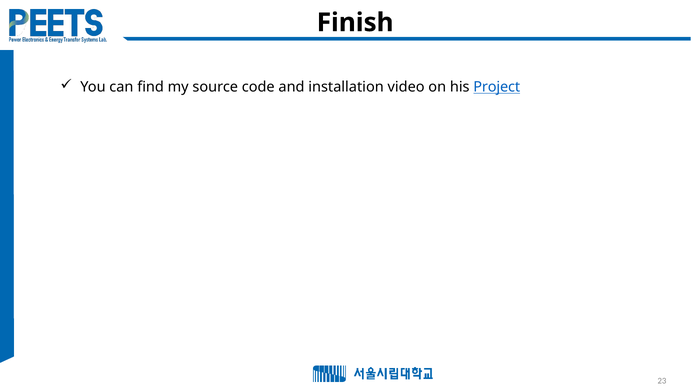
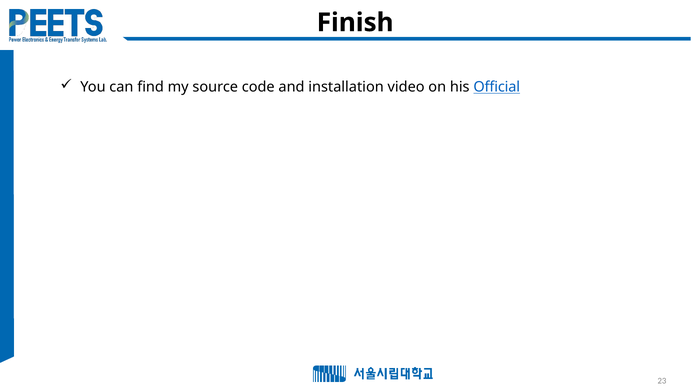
Project: Project -> Official
